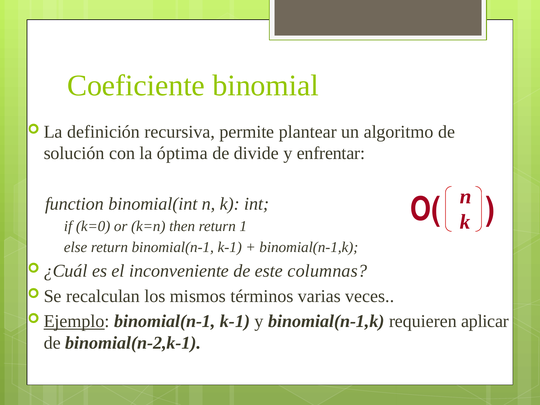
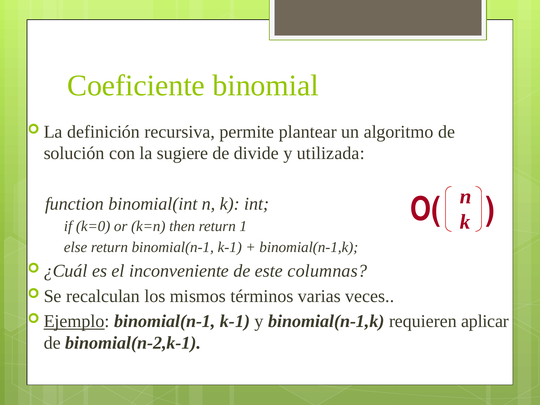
óptima: óptima -> sugiere
enfrentar: enfrentar -> utilizada
